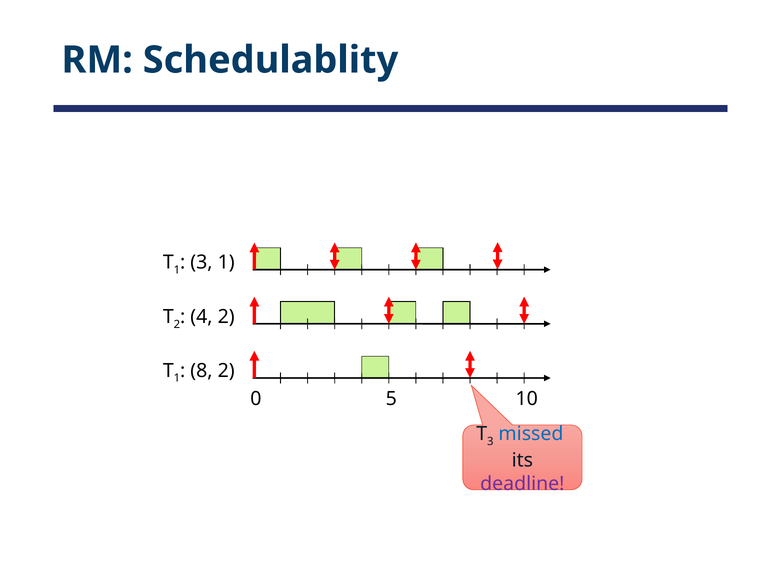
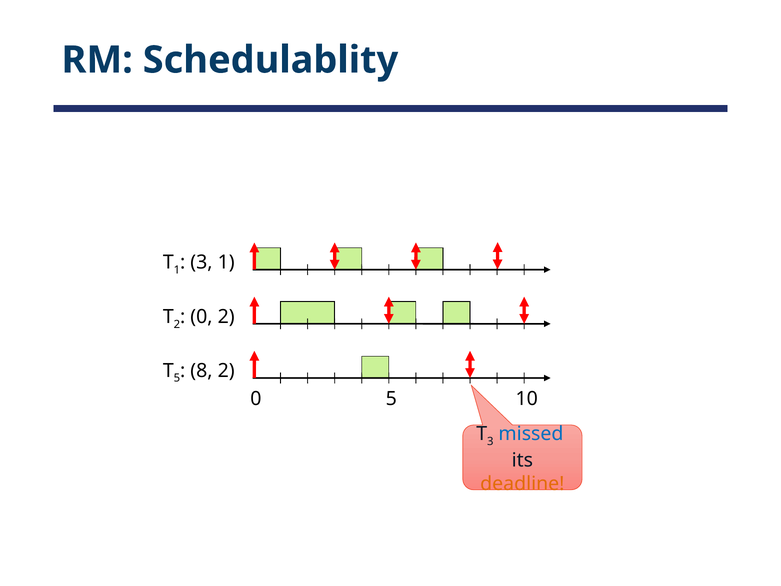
4 at (201, 317): 4 -> 0
1 at (177, 378): 1 -> 5
deadline colour: purple -> orange
